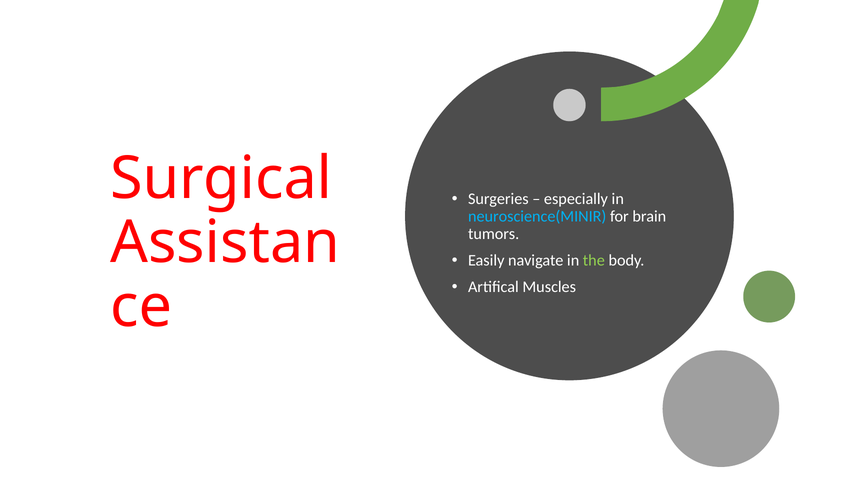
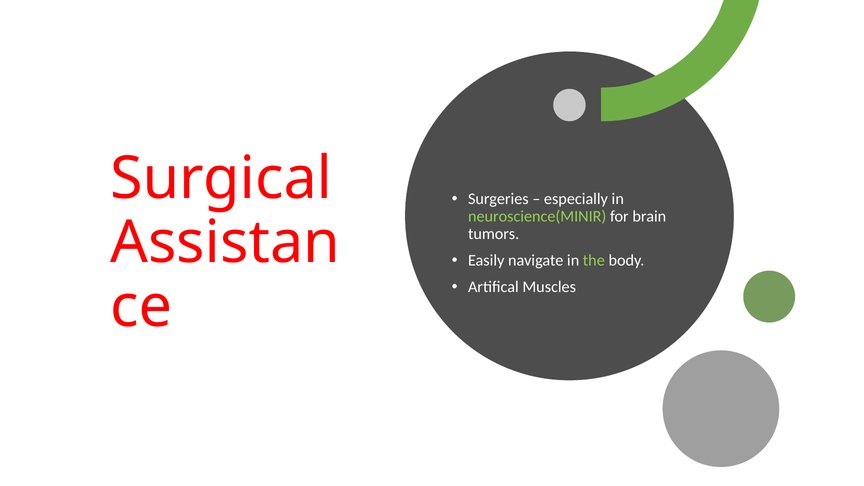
neuroscience(MINIR colour: light blue -> light green
